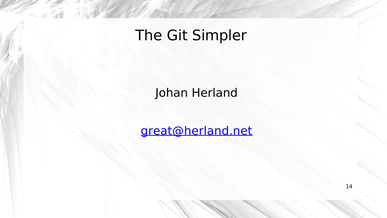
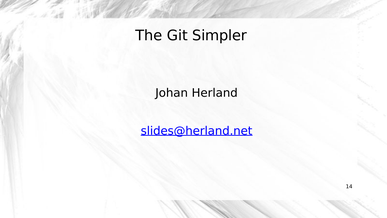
great@herland.net: great@herland.net -> slides@herland.net
